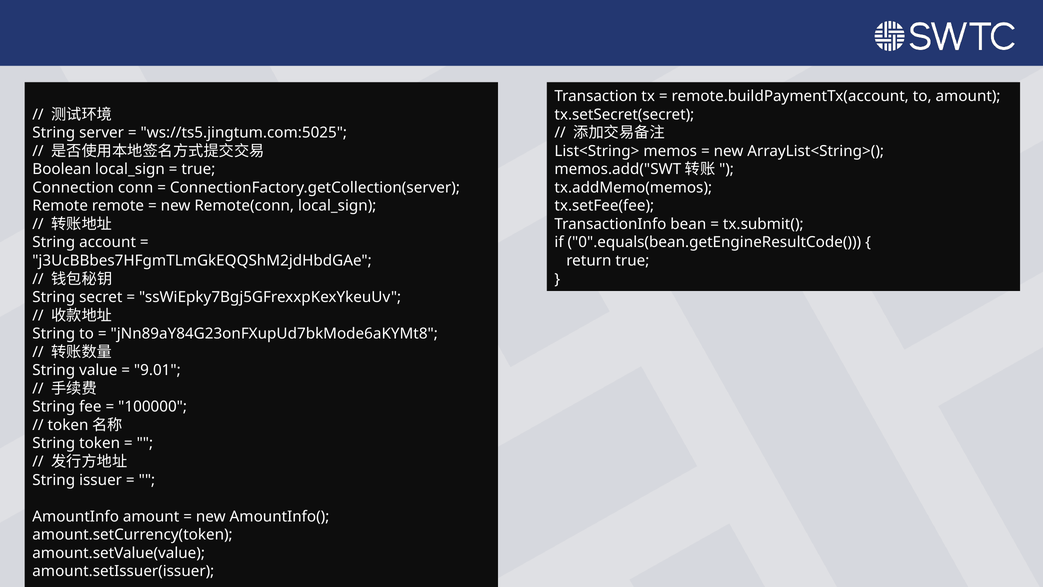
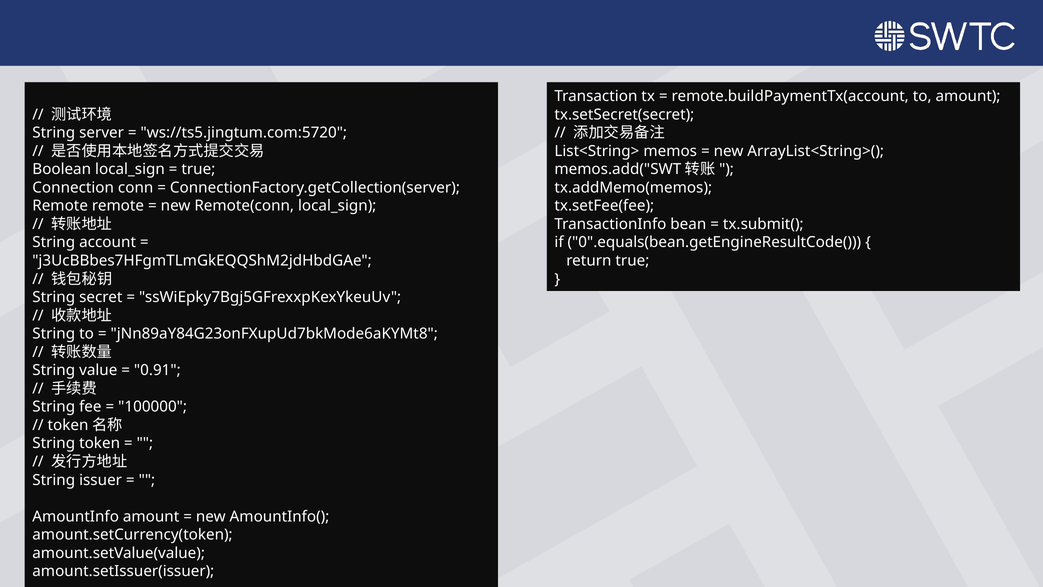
ws://ts5.jingtum.com:5025: ws://ts5.jingtum.com:5025 -> ws://ts5.jingtum.com:5720
9.01: 9.01 -> 0.91
